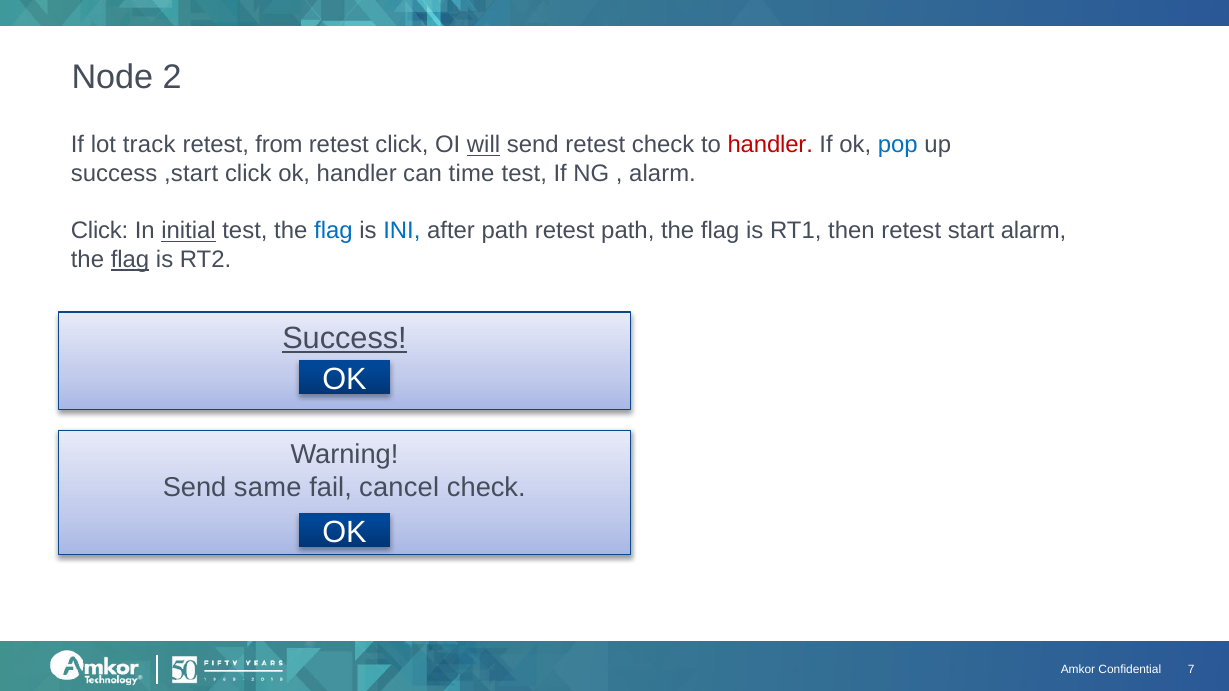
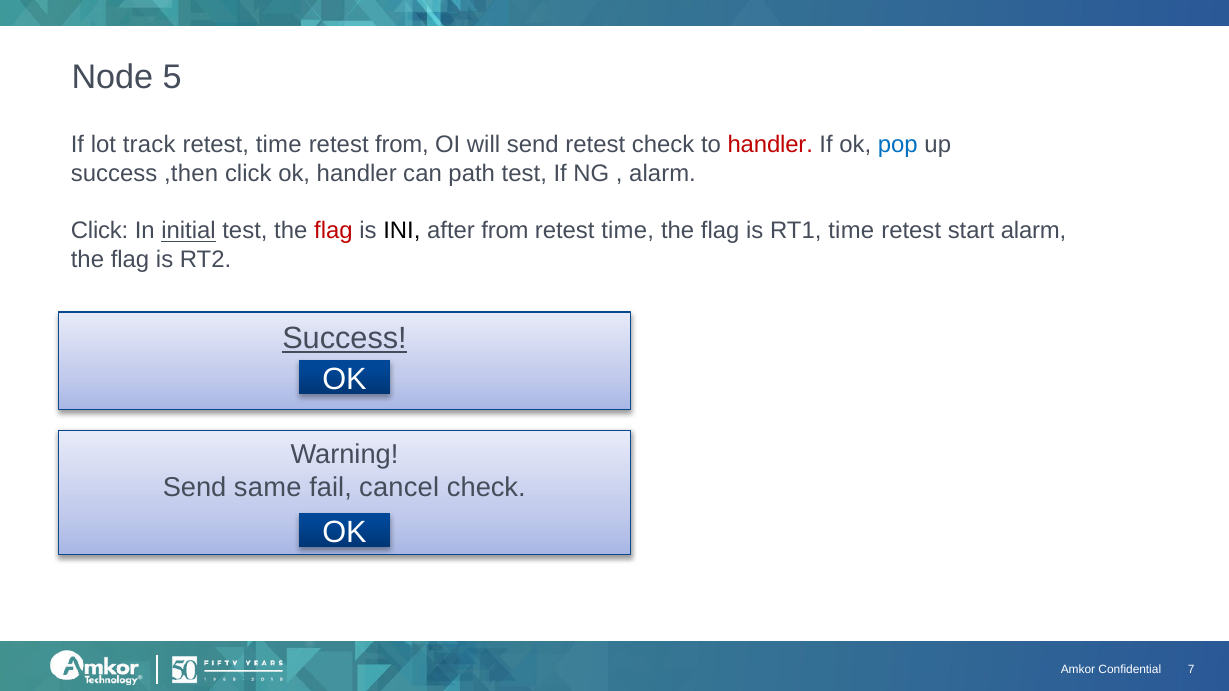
2: 2 -> 5
from at (279, 145): from -> time
retest click: click -> from
will underline: present -> none
,start: ,start -> ,then
time: time -> path
flag at (333, 231) colour: blue -> red
INI colour: blue -> black
after path: path -> from
path at (628, 231): path -> time
RT1 then: then -> time
flag at (130, 260) underline: present -> none
